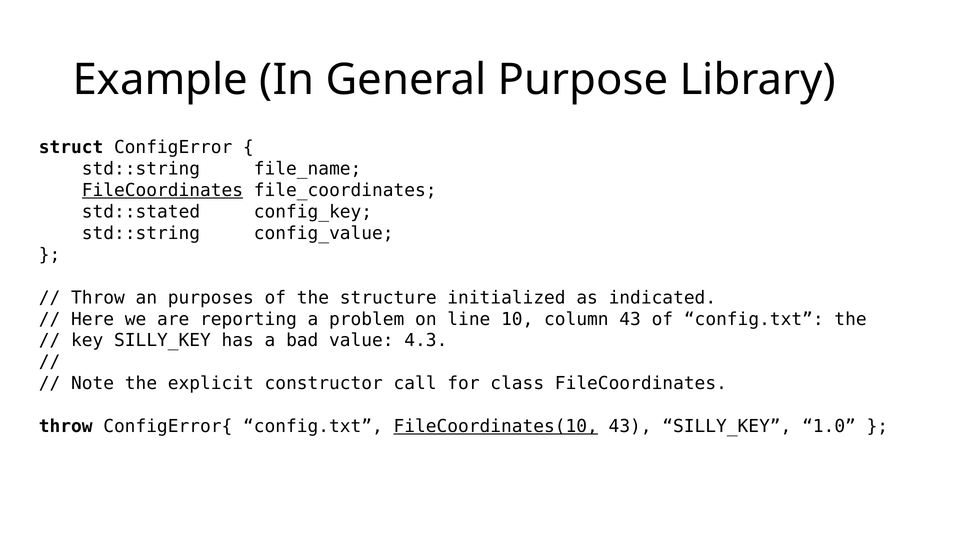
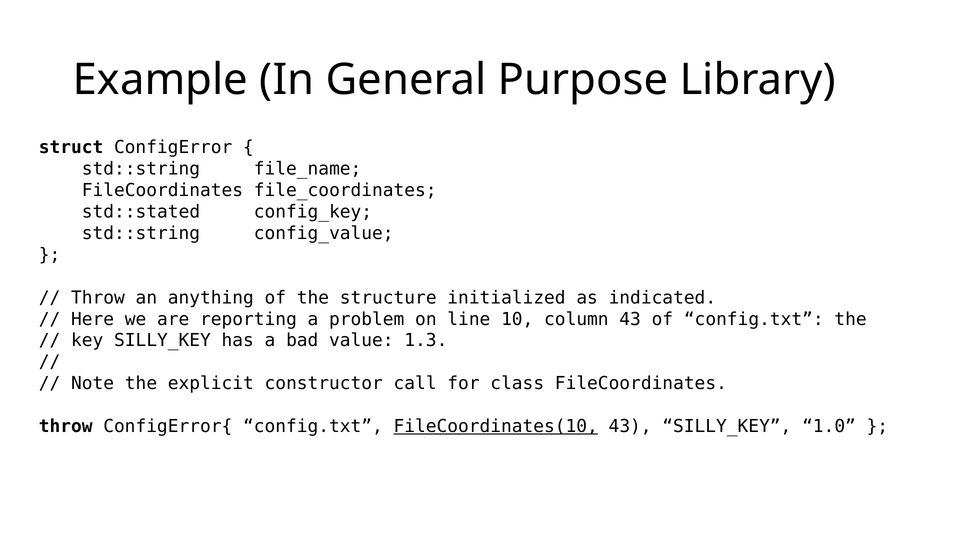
FileCoordinates at (162, 190) underline: present -> none
purposes: purposes -> anything
4.3: 4.3 -> 1.3
